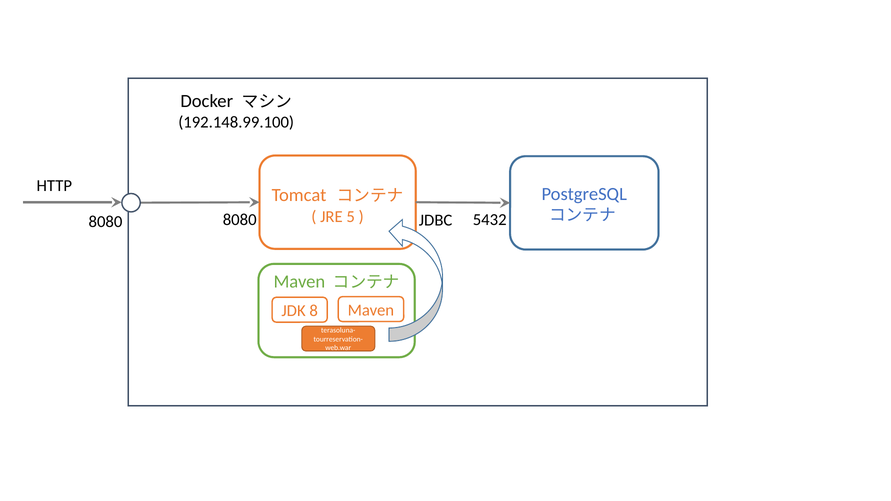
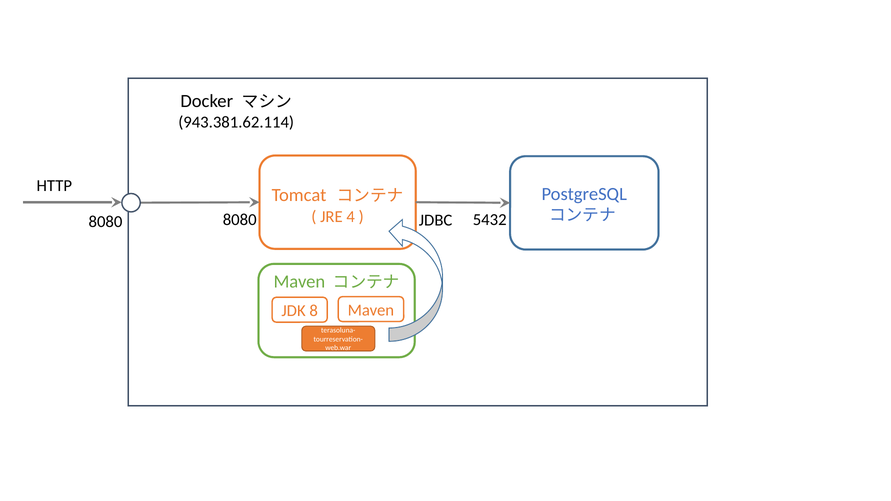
192.148.99.100: 192.148.99.100 -> 943.381.62.114
5: 5 -> 4
